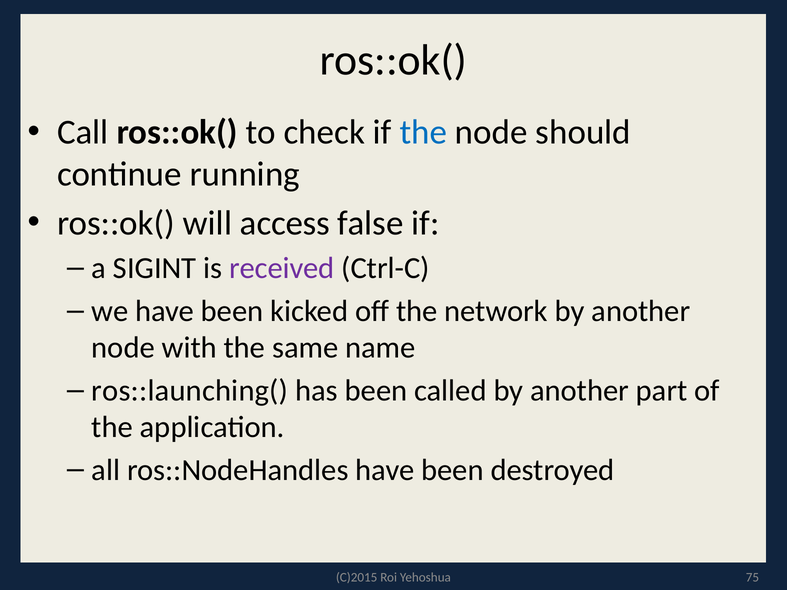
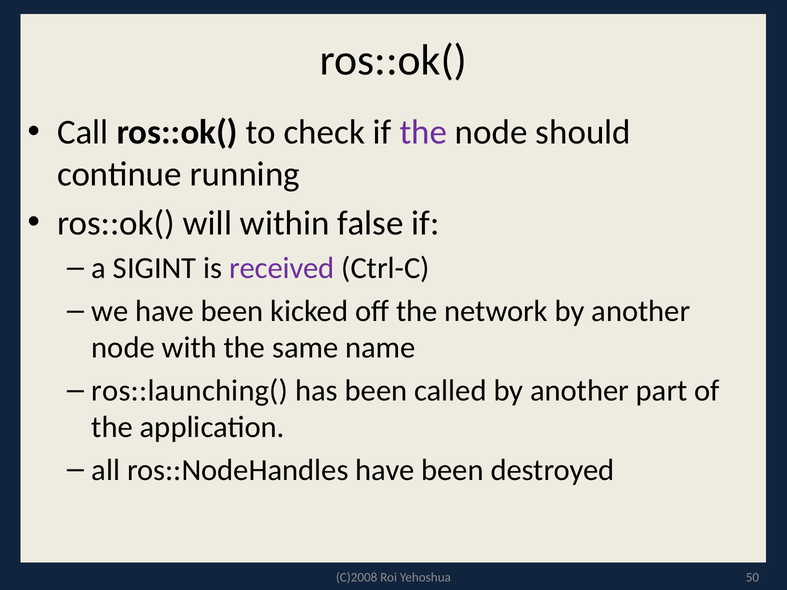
the at (423, 132) colour: blue -> purple
access: access -> within
C)2015: C)2015 -> C)2008
75: 75 -> 50
